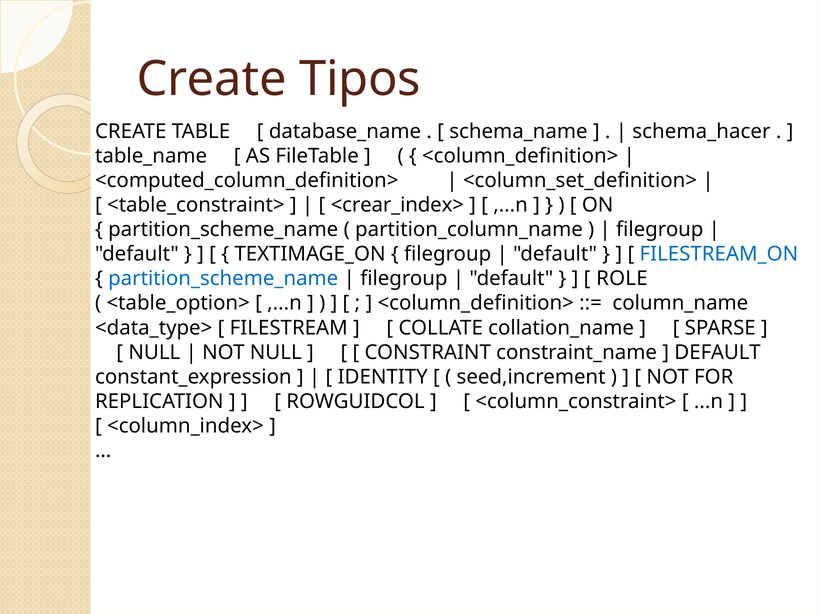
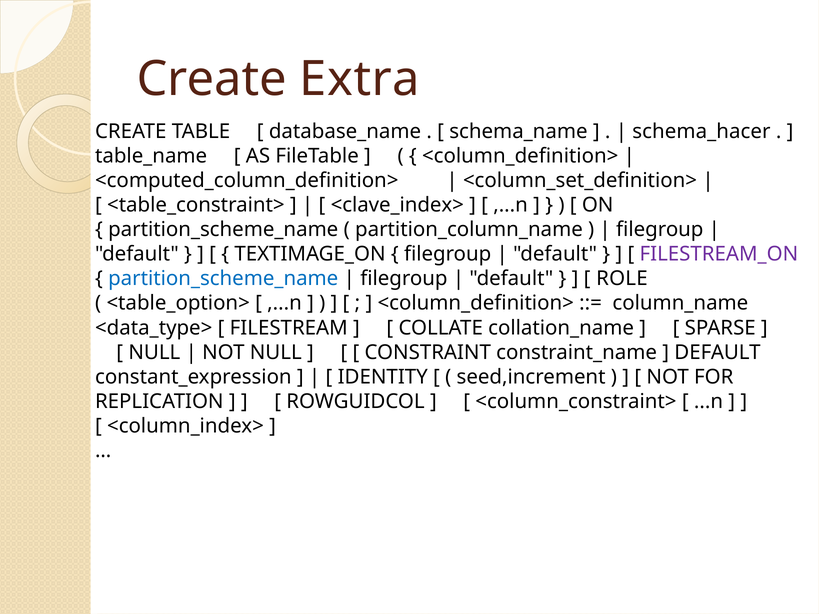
Tipos: Tipos -> Extra
<crear_index>: <crear_index> -> <clave_index>
FILESTREAM_ON colour: blue -> purple
